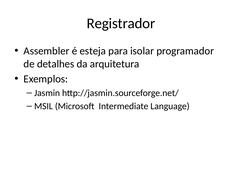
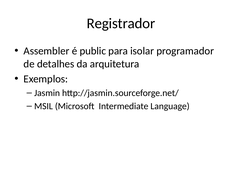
esteja: esteja -> public
